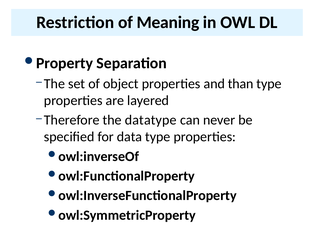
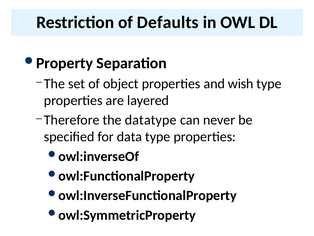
Meaning: Meaning -> Defaults
than: than -> wish
